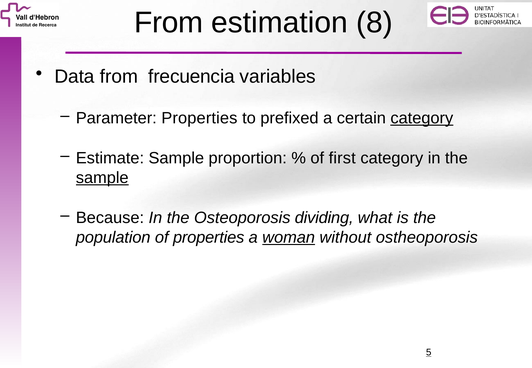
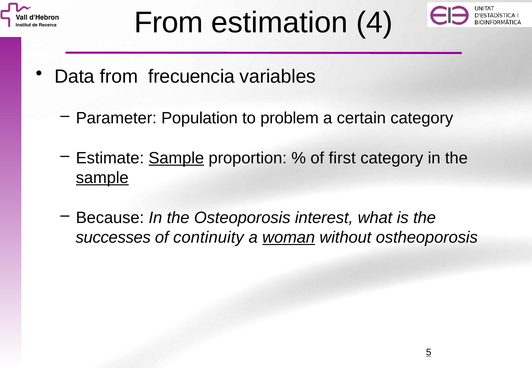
8: 8 -> 4
Parameter Properties: Properties -> Population
prefixed: prefixed -> problem
category at (422, 118) underline: present -> none
Sample at (176, 158) underline: none -> present
dividing: dividing -> interest
population: population -> successes
of properties: properties -> continuity
